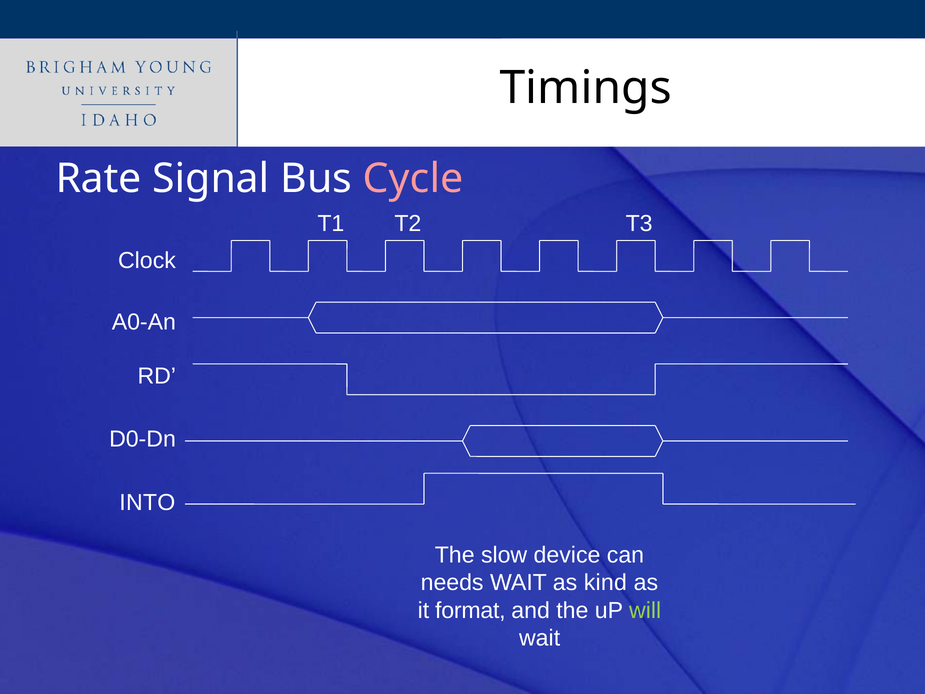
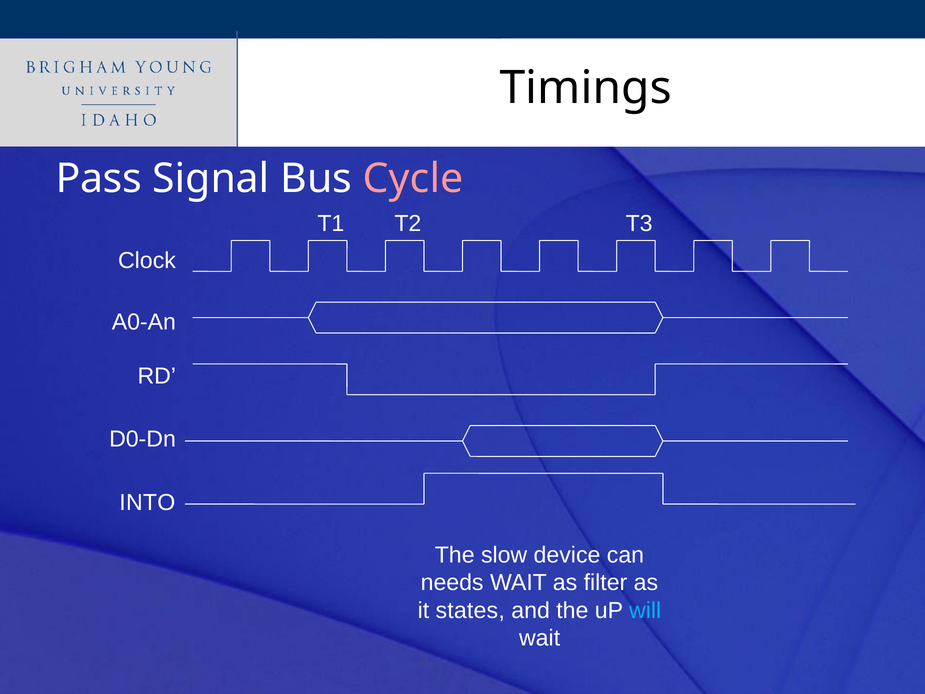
Rate: Rate -> Pass
kind: kind -> filter
format: format -> states
will colour: light green -> light blue
